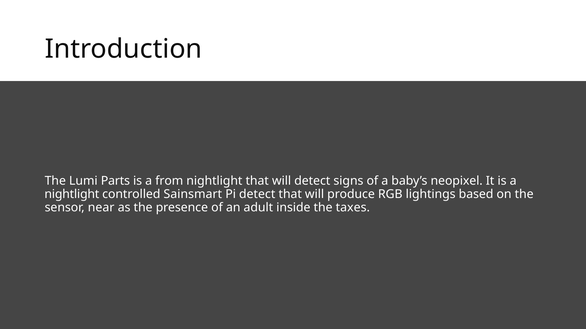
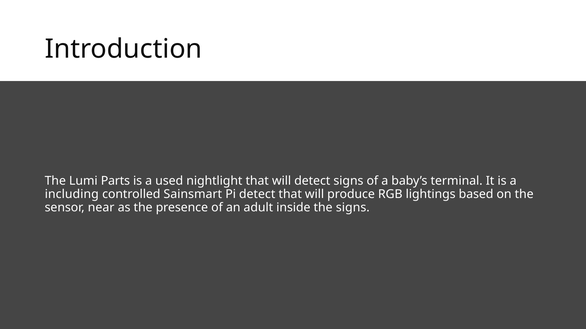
from: from -> used
neopixel: neopixel -> terminal
nightlight at (72, 195): nightlight -> including
the taxes: taxes -> signs
